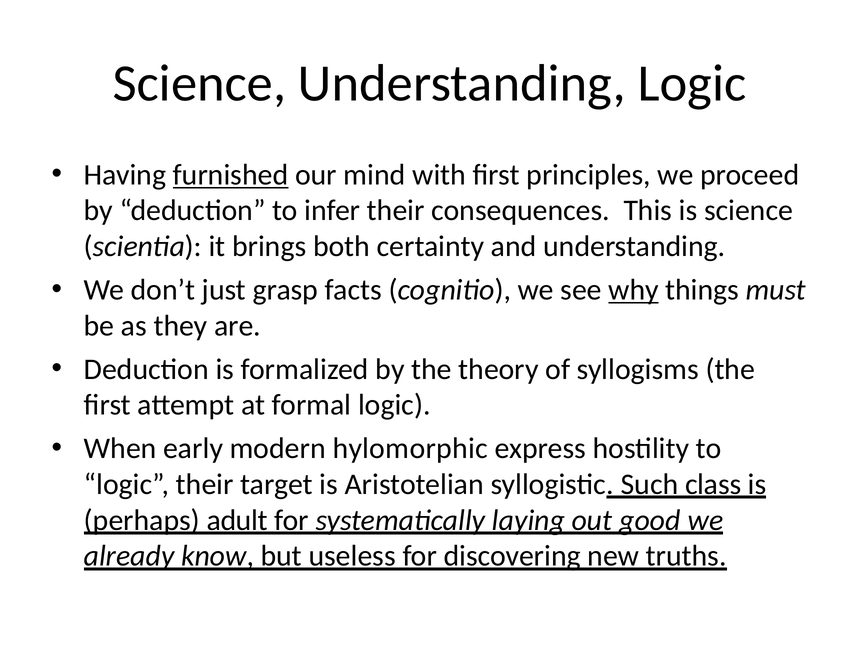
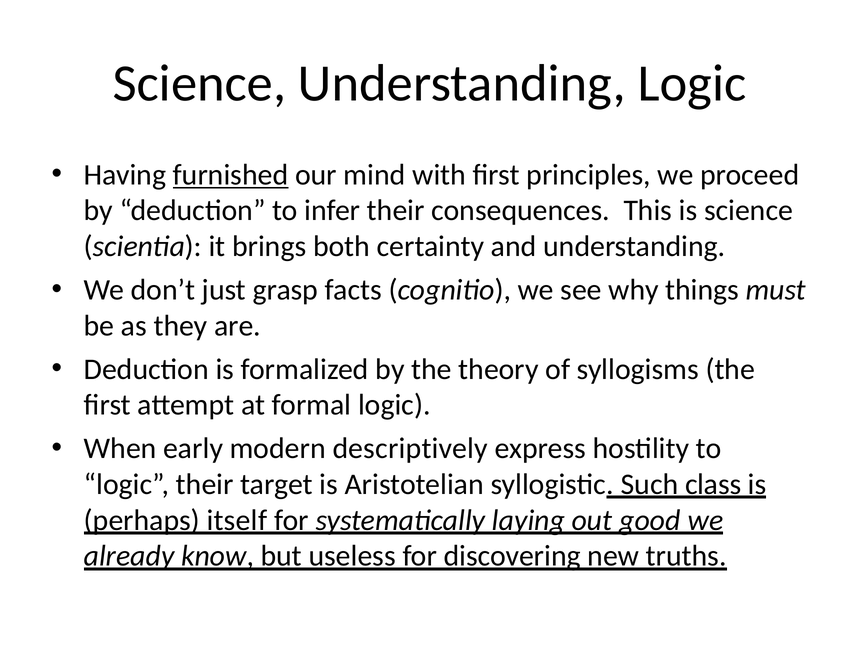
why underline: present -> none
hylomorphic: hylomorphic -> descriptively
adult: adult -> itself
